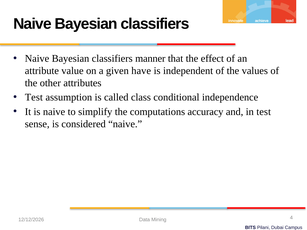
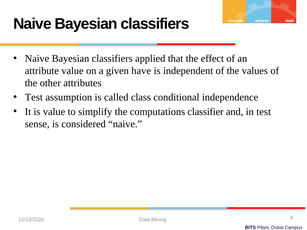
manner: manner -> applied
is naive: naive -> value
accuracy: accuracy -> classifier
